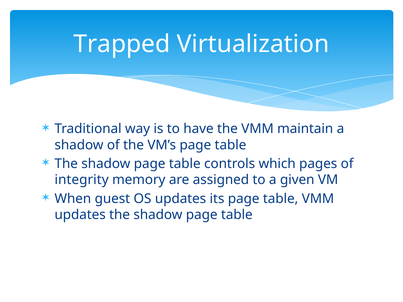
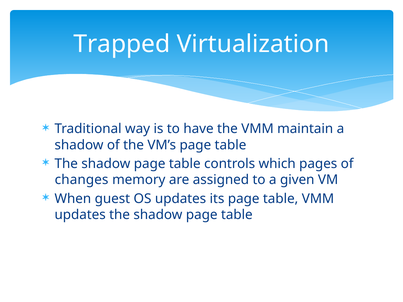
integrity: integrity -> changes
